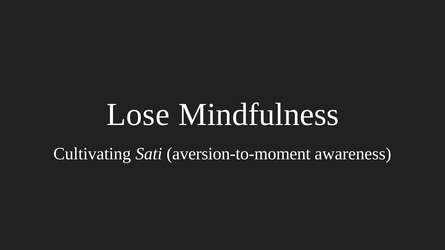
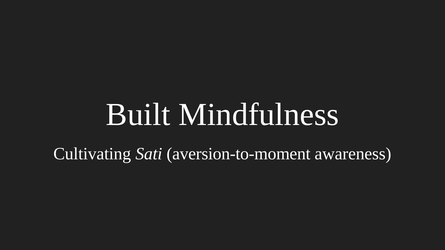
Lose: Lose -> Built
